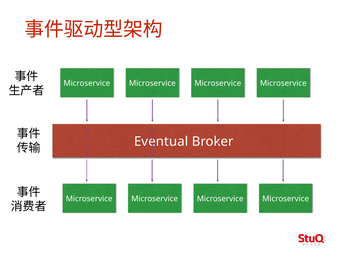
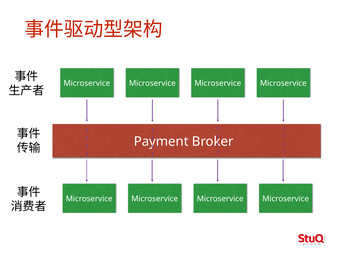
Eventual: Eventual -> Payment
